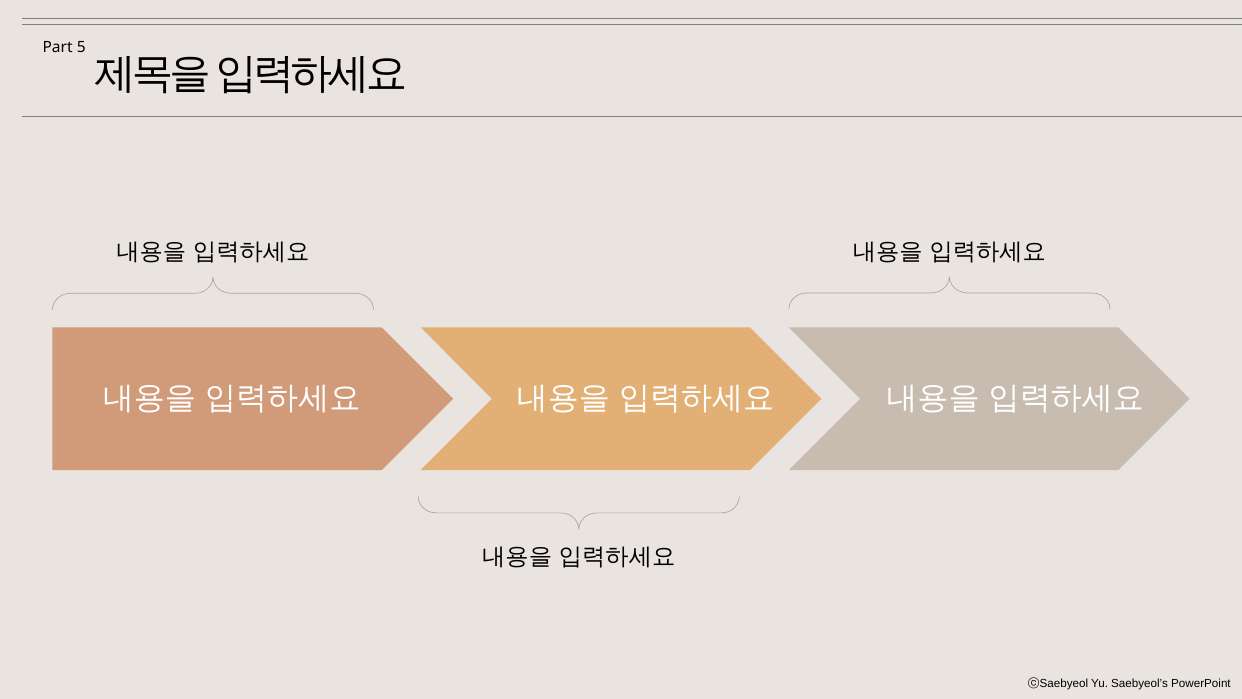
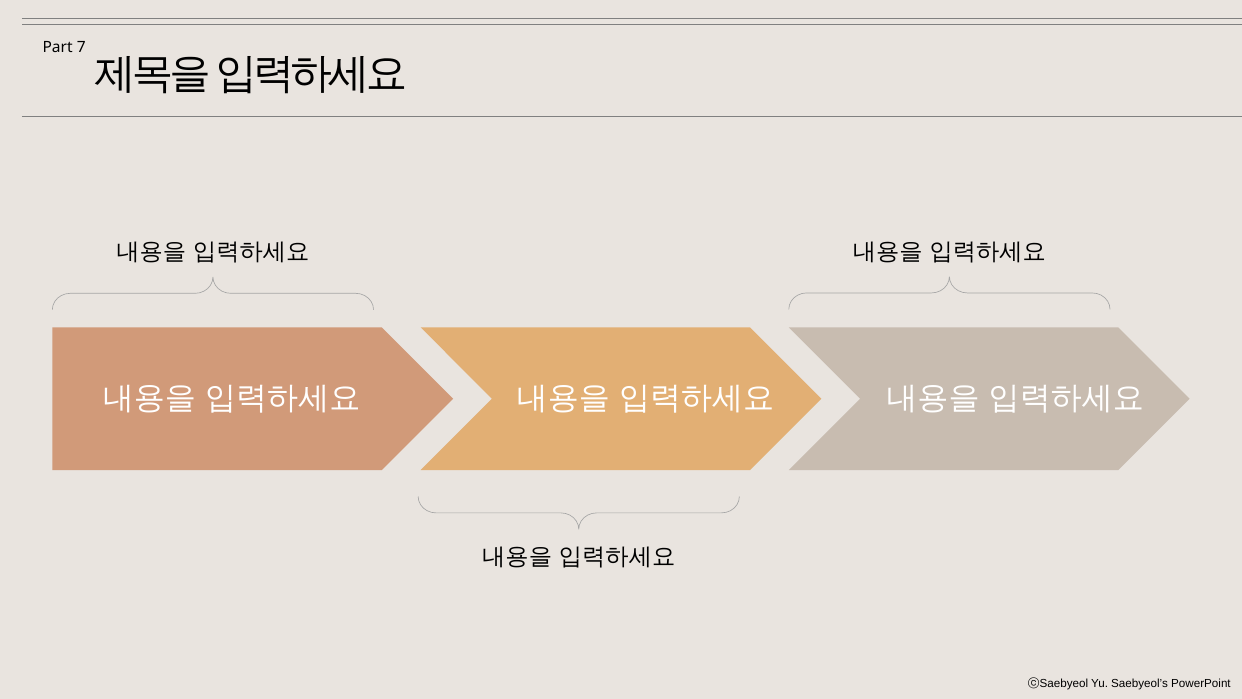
5: 5 -> 7
